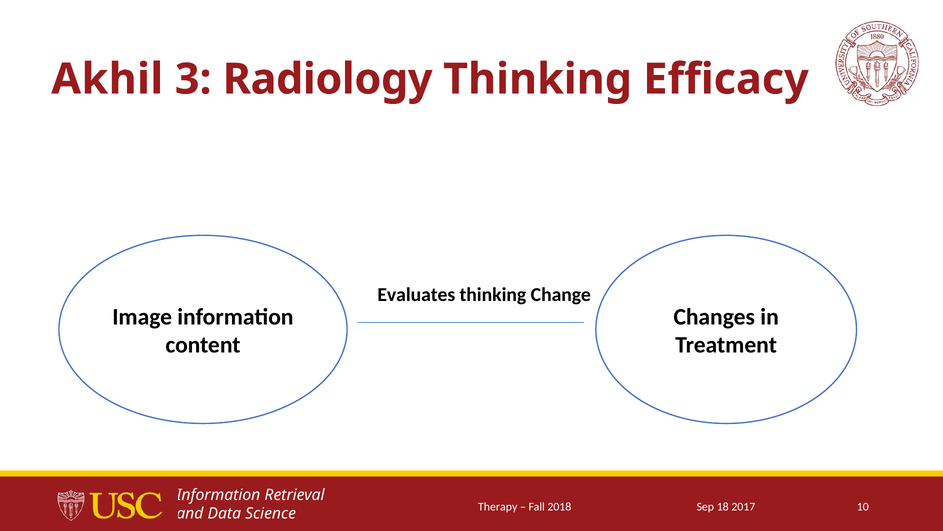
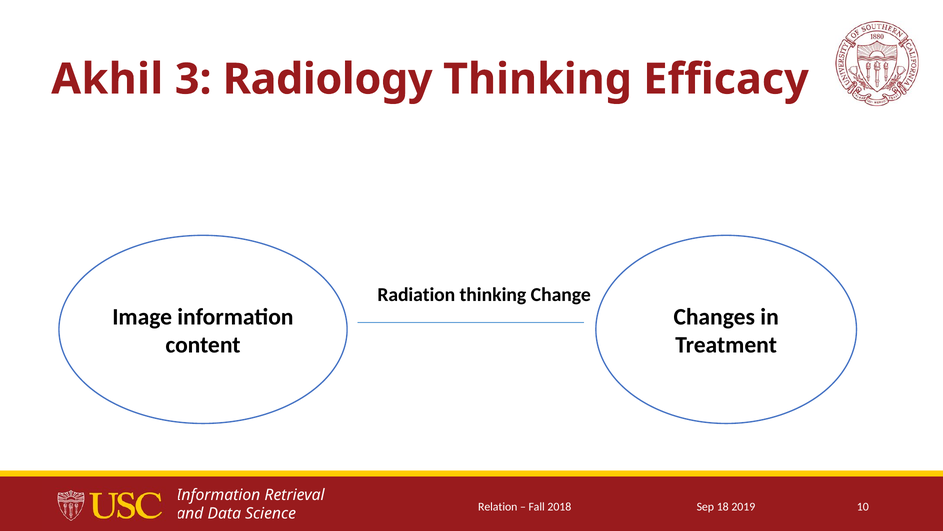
Evaluates: Evaluates -> Radiation
Therapy: Therapy -> Relation
2017: 2017 -> 2019
